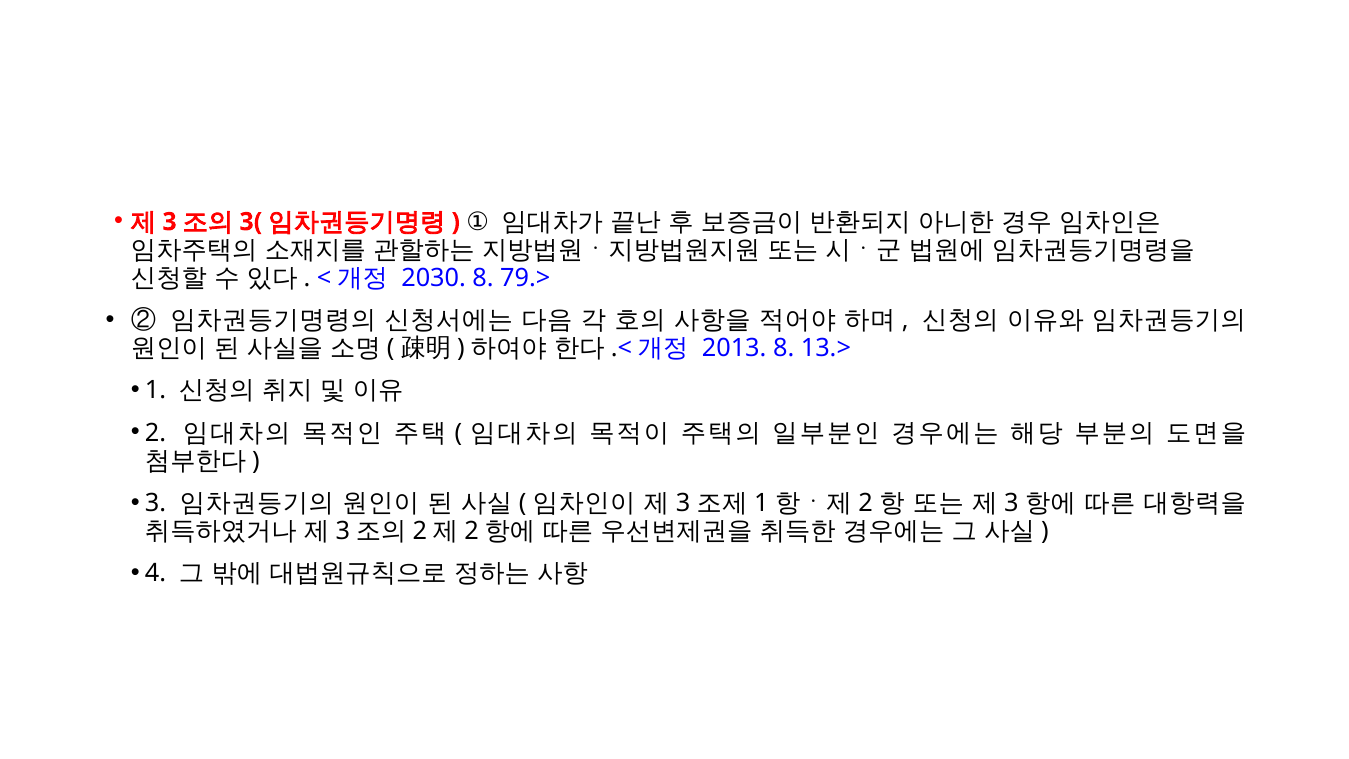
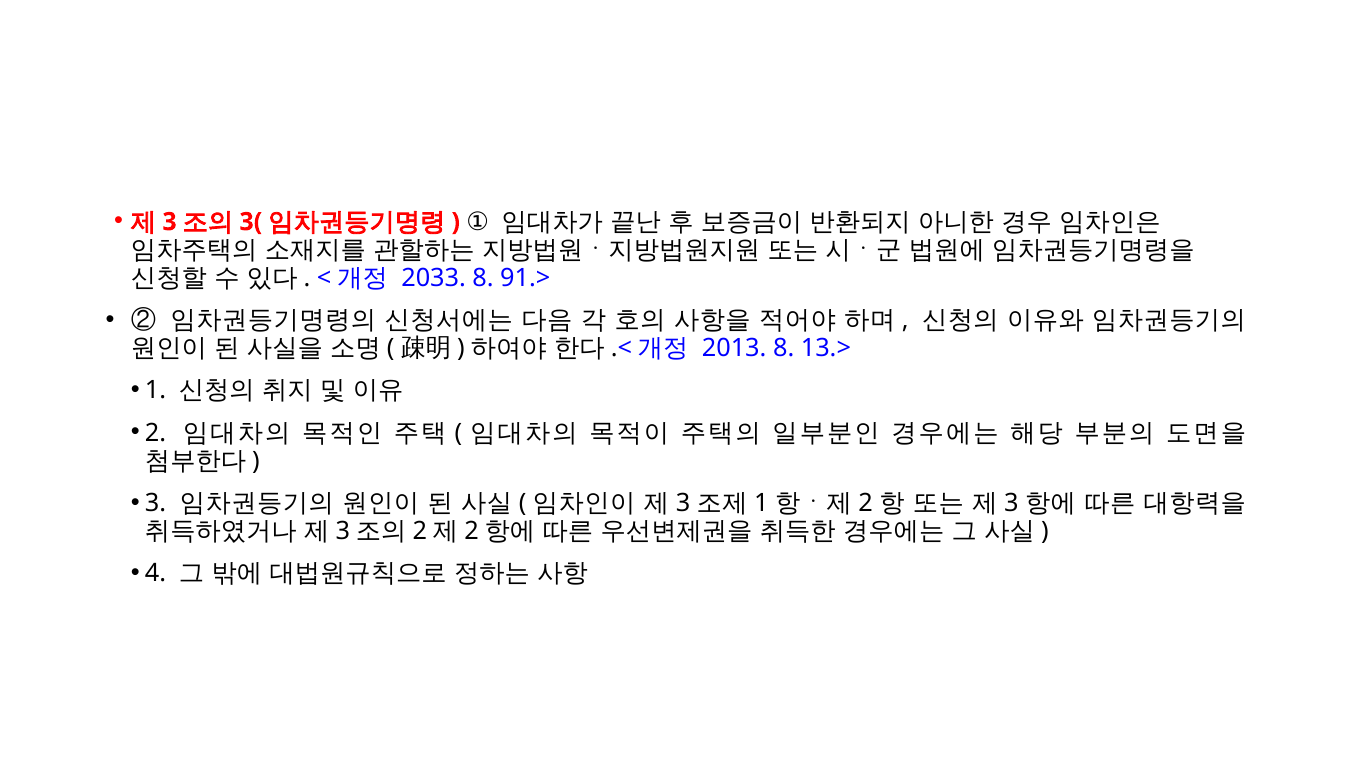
2030: 2030 -> 2033
79.>: 79.> -> 91.>
